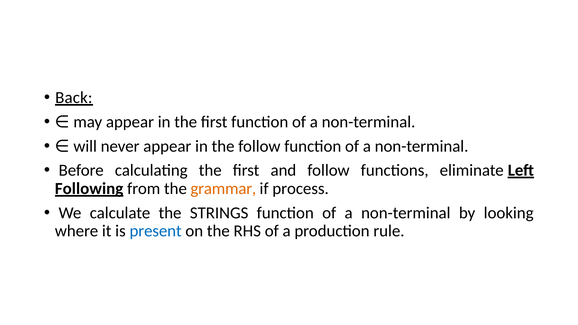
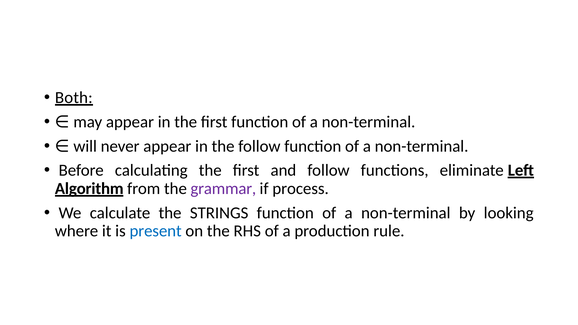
Back: Back -> Both
Following: Following -> Algorithm
grammar colour: orange -> purple
